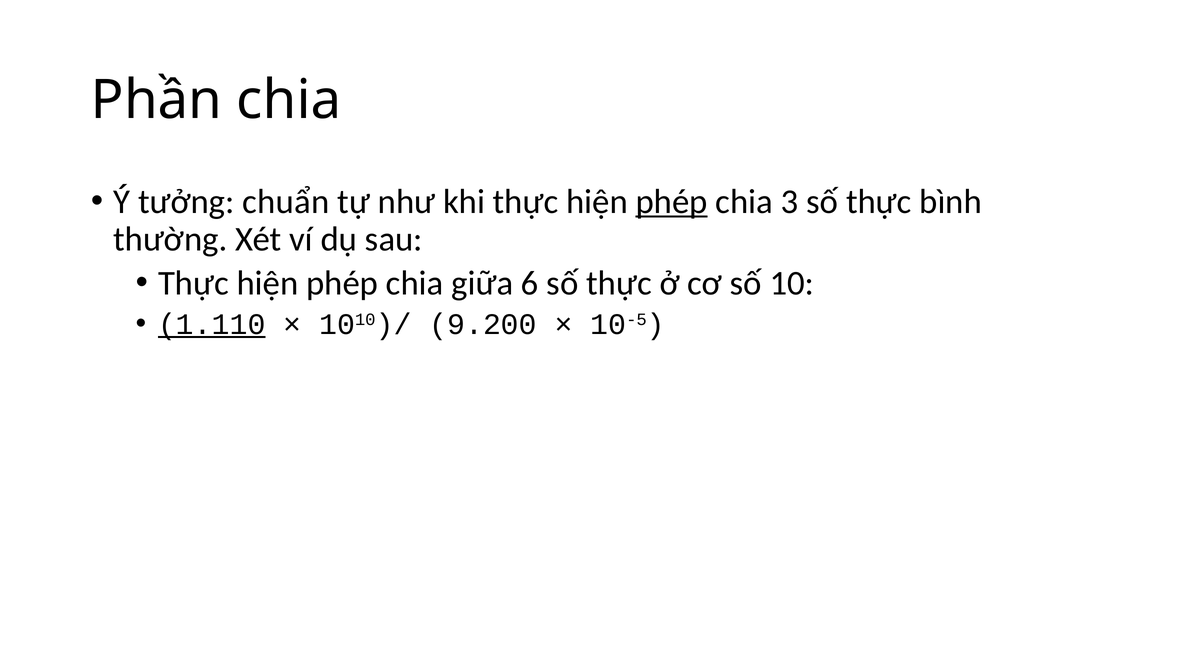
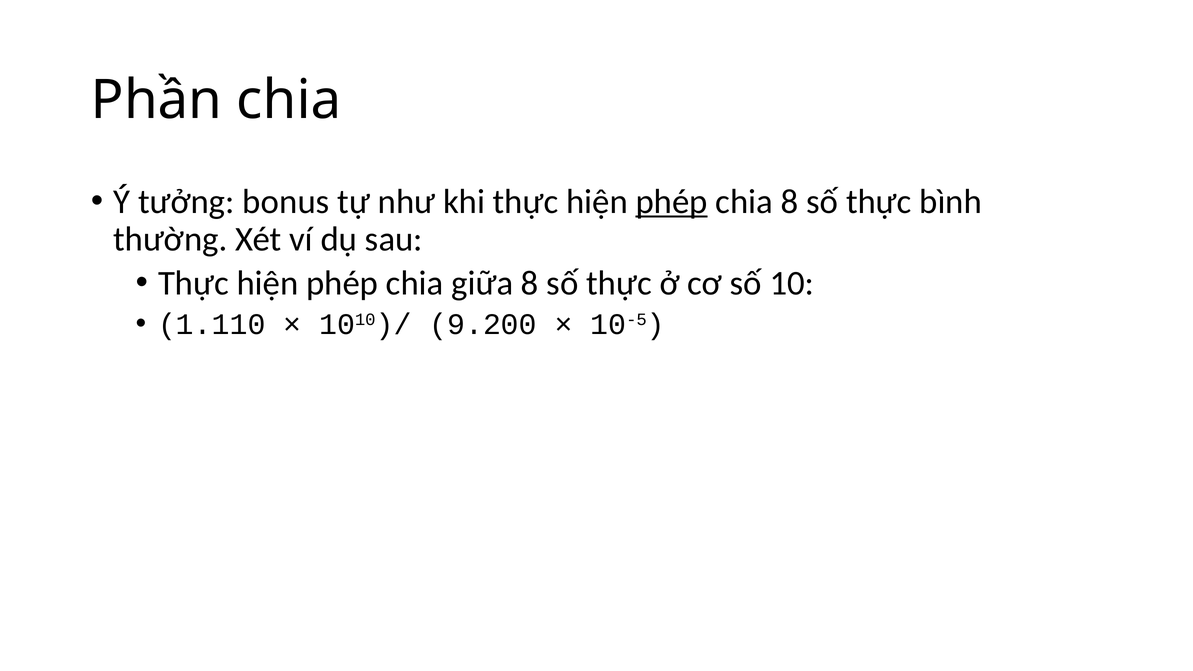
chuẩn: chuẩn -> bonus
chia 3: 3 -> 8
giữa 6: 6 -> 8
1.110 underline: present -> none
